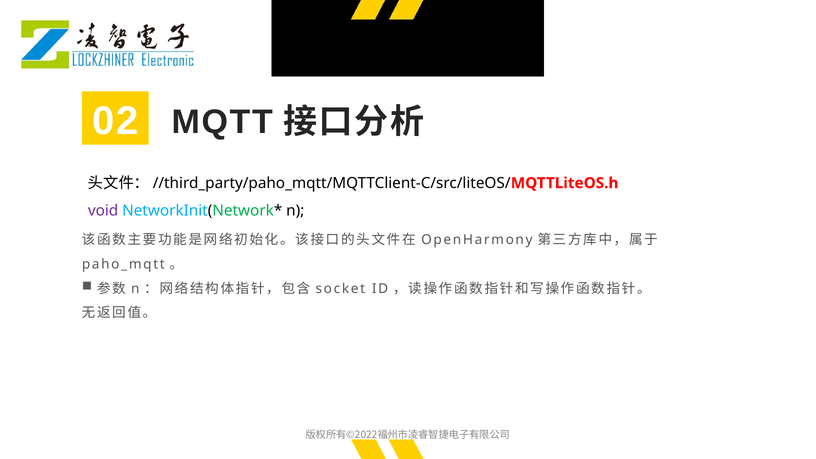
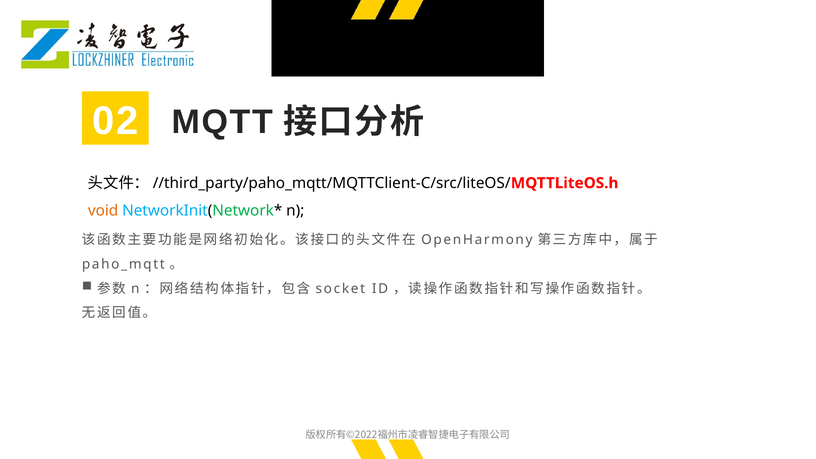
void colour: purple -> orange
